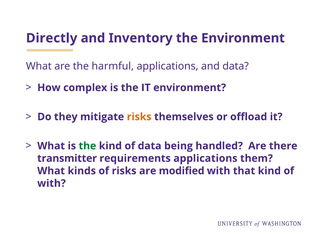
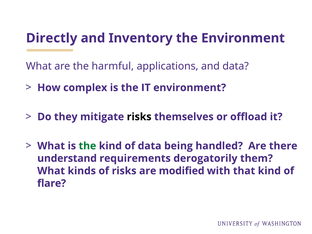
risks at (139, 117) colour: orange -> black
transmitter: transmitter -> understand
requirements applications: applications -> derogatorily
with at (52, 183): with -> flare
